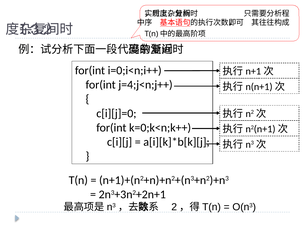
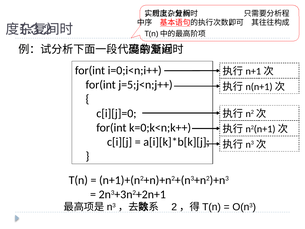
j=4;j<n;j++: j=4;j<n;j++ -> j=5;j<n;j++
